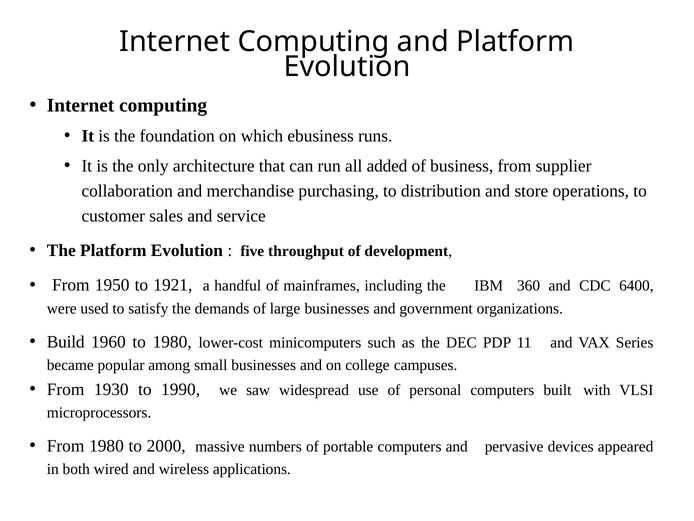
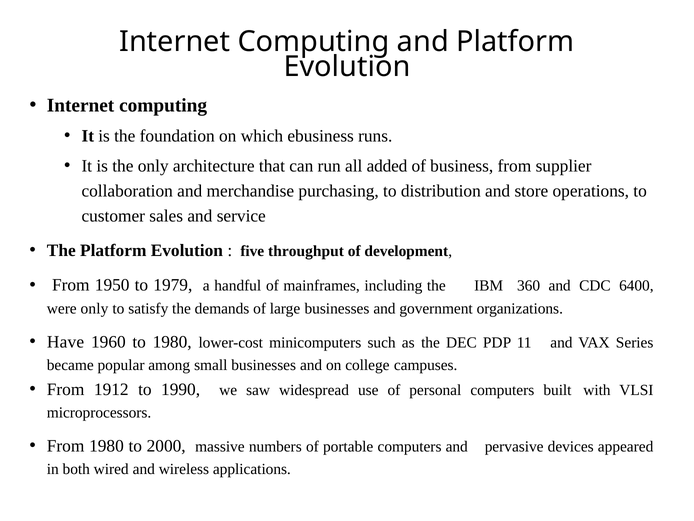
1921: 1921 -> 1979
were used: used -> only
Build: Build -> Have
1930: 1930 -> 1912
